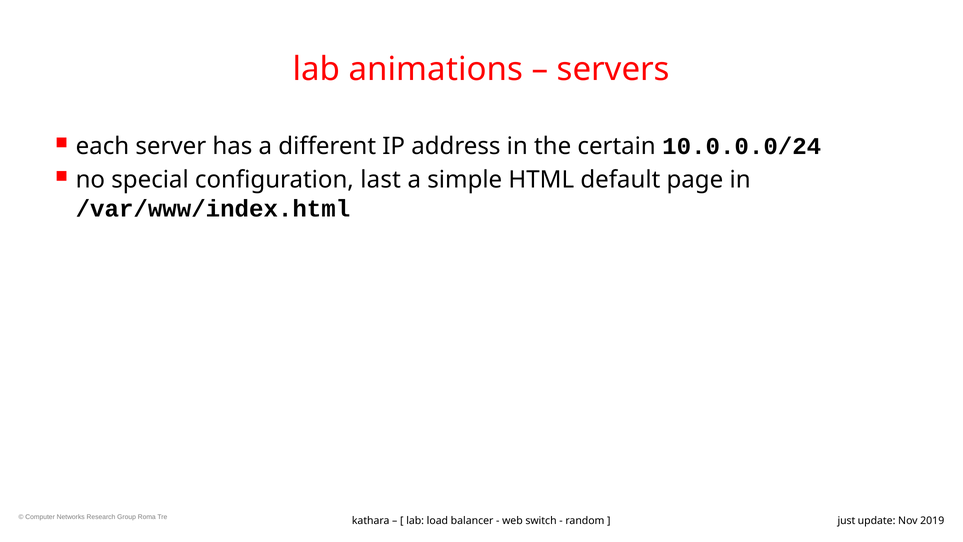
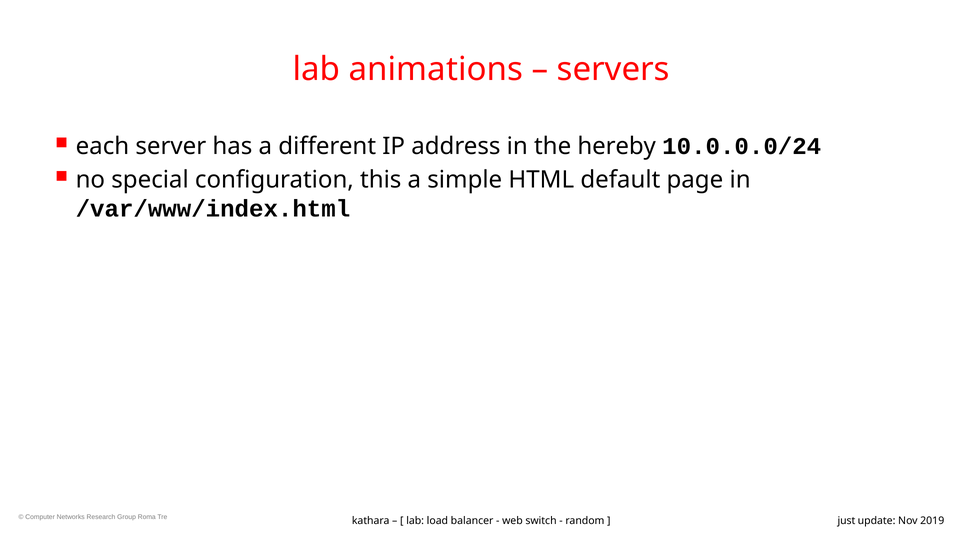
certain: certain -> hereby
last: last -> this
